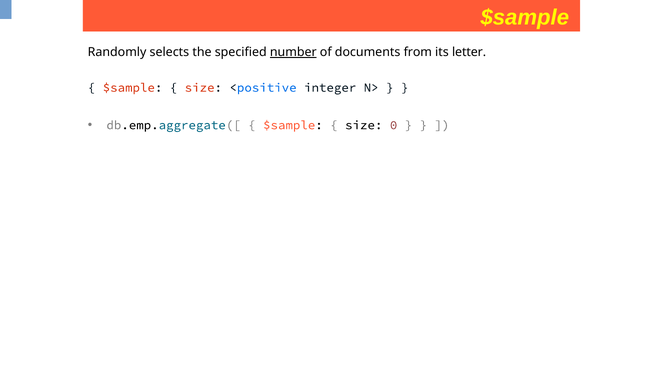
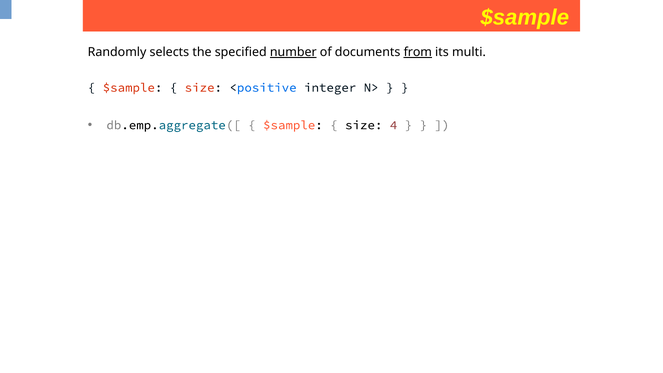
from underline: none -> present
letter: letter -> multi
0: 0 -> 4
